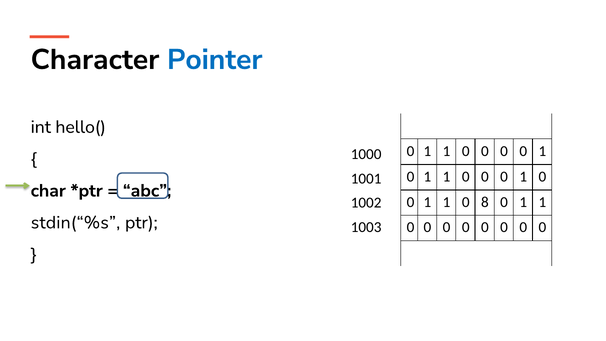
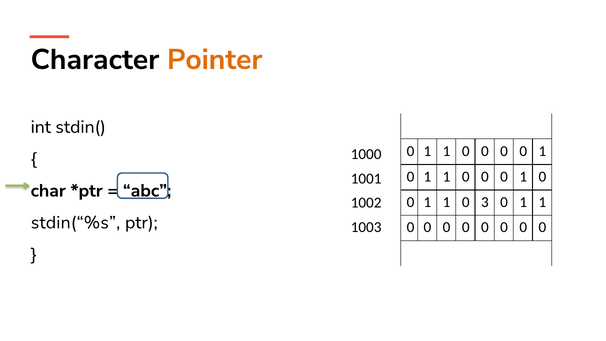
Pointer colour: blue -> orange
hello(: hello( -> stdin(
8: 8 -> 3
